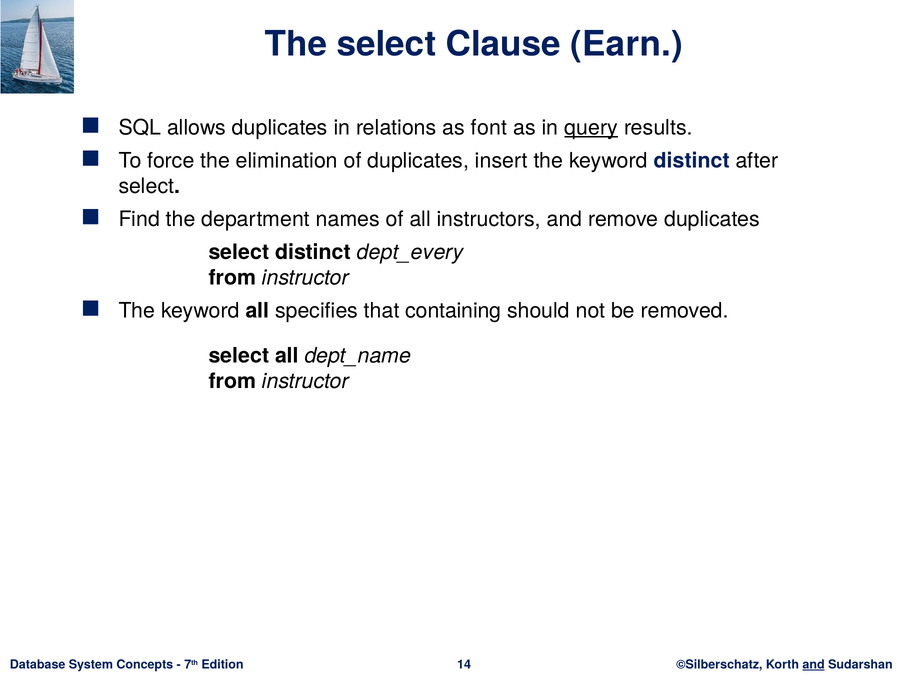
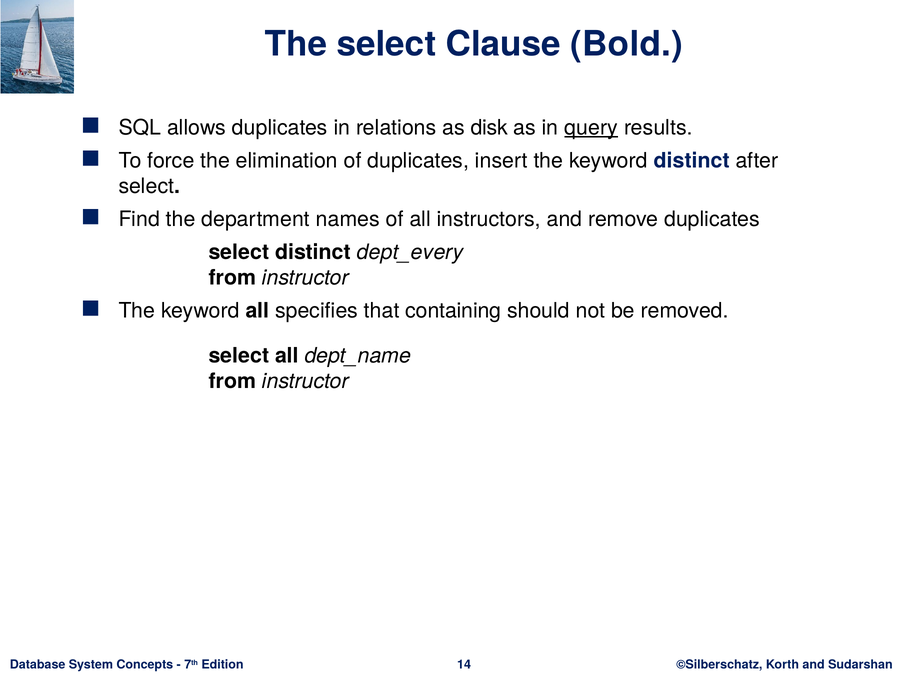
Earn: Earn -> Bold
font: font -> disk
and at (814, 665) underline: present -> none
